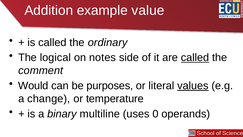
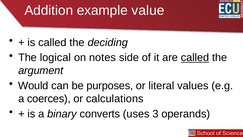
ordinary: ordinary -> deciding
comment: comment -> argument
values underline: present -> none
change: change -> coerces
temperature: temperature -> calculations
multiline: multiline -> converts
0: 0 -> 3
